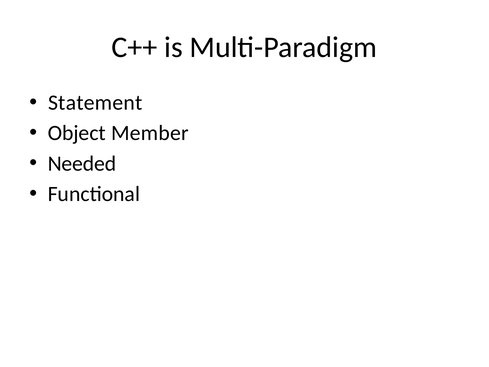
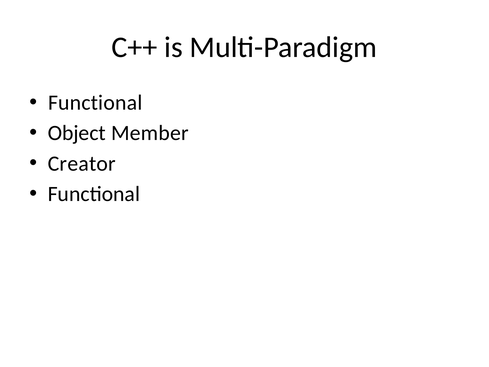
Statement at (95, 103): Statement -> Functional
Needed: Needed -> Creator
